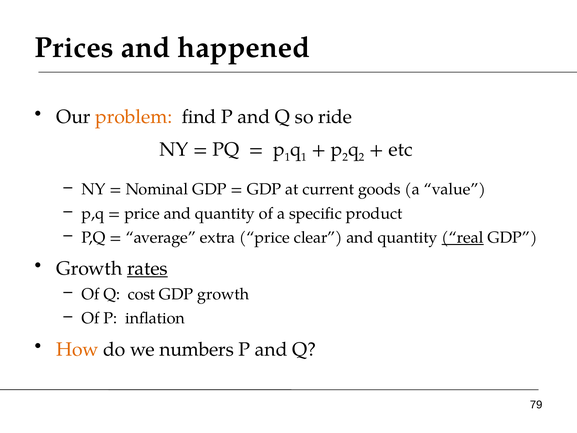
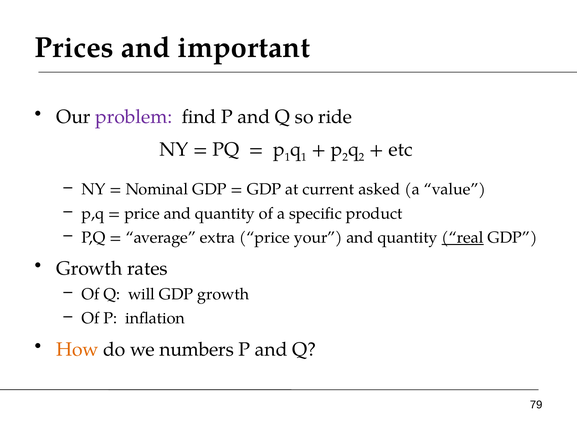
happened: happened -> important
problem colour: orange -> purple
goods: goods -> asked
clear: clear -> your
rates underline: present -> none
cost: cost -> will
